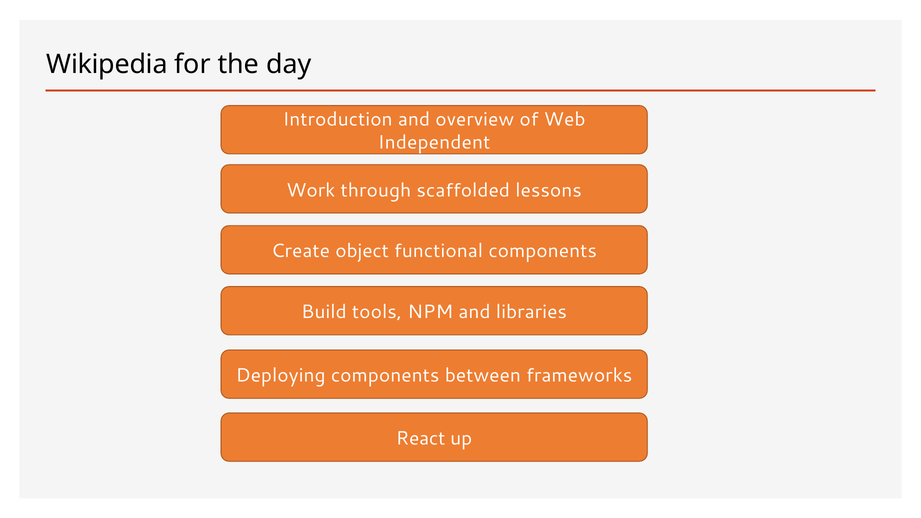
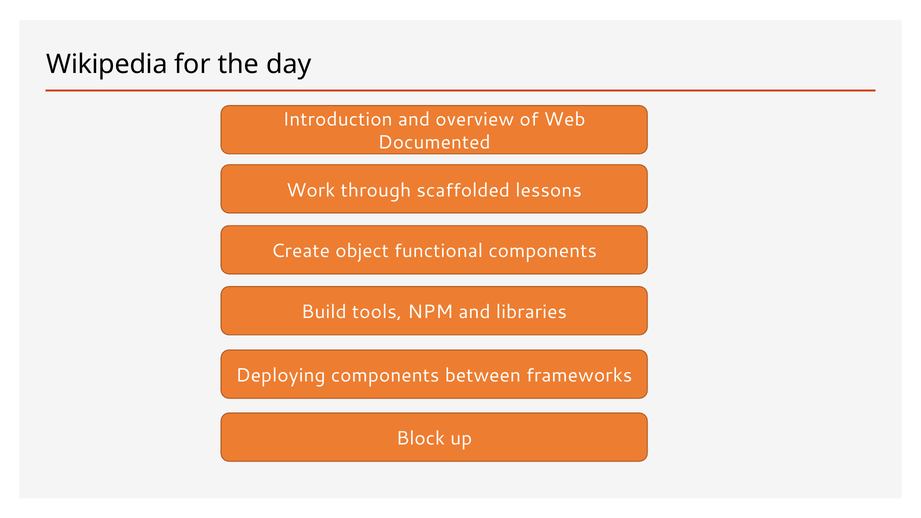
Independent: Independent -> Documented
React: React -> Block
